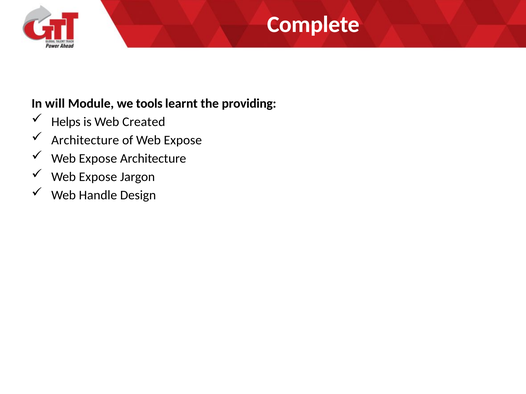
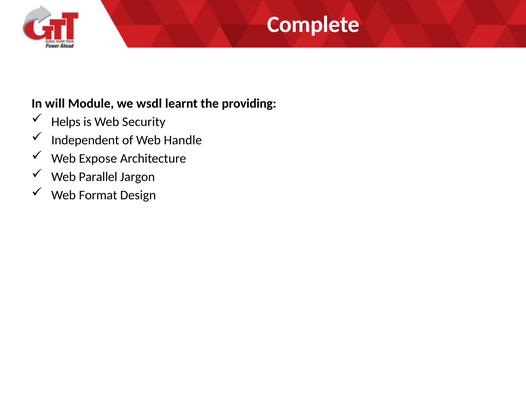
tools: tools -> wsdl
Created: Created -> Security
Architecture at (85, 140): Architecture -> Independent
of Web Expose: Expose -> Handle
Expose at (98, 177): Expose -> Parallel
Handle: Handle -> Format
